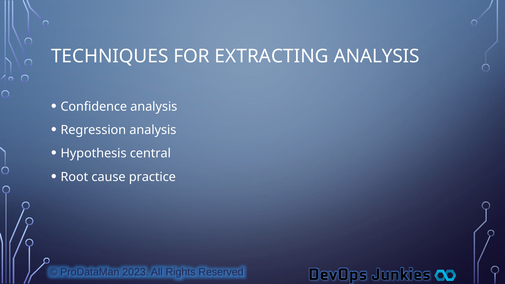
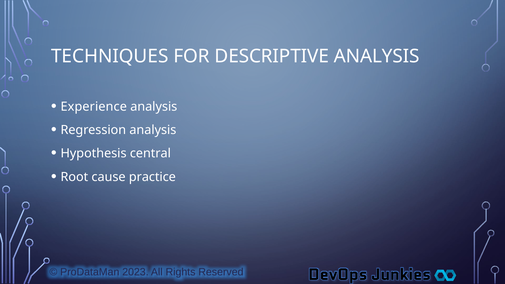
EXTRACTING: EXTRACTING -> DESCRIPTIVE
Confidence: Confidence -> Experience
